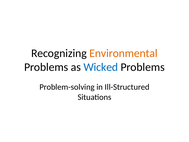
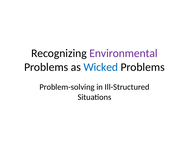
Environmental colour: orange -> purple
